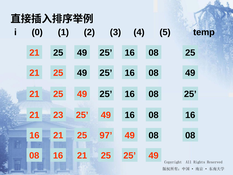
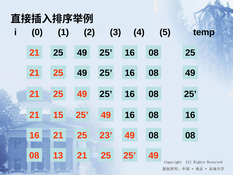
23: 23 -> 15
97: 97 -> 23
16 at (58, 155): 16 -> 13
